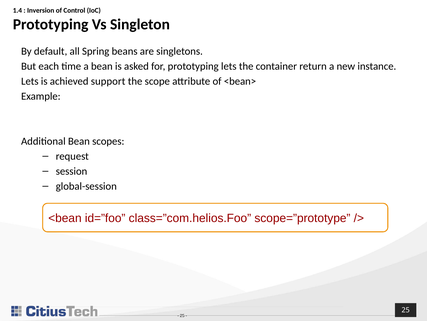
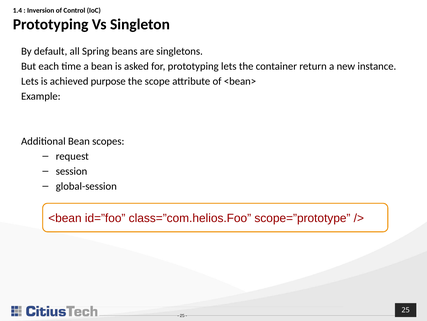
support: support -> purpose
